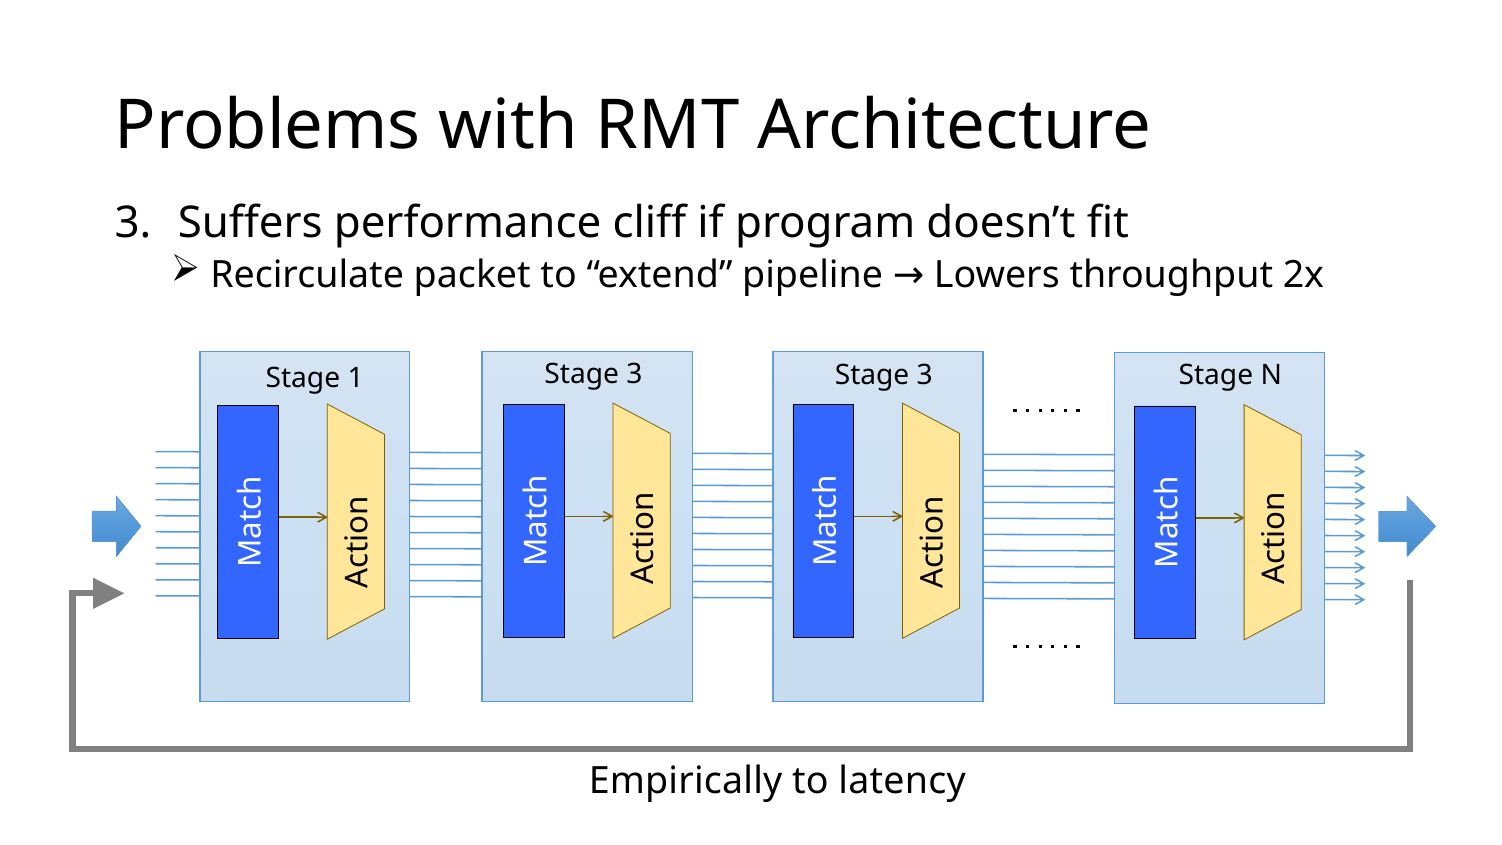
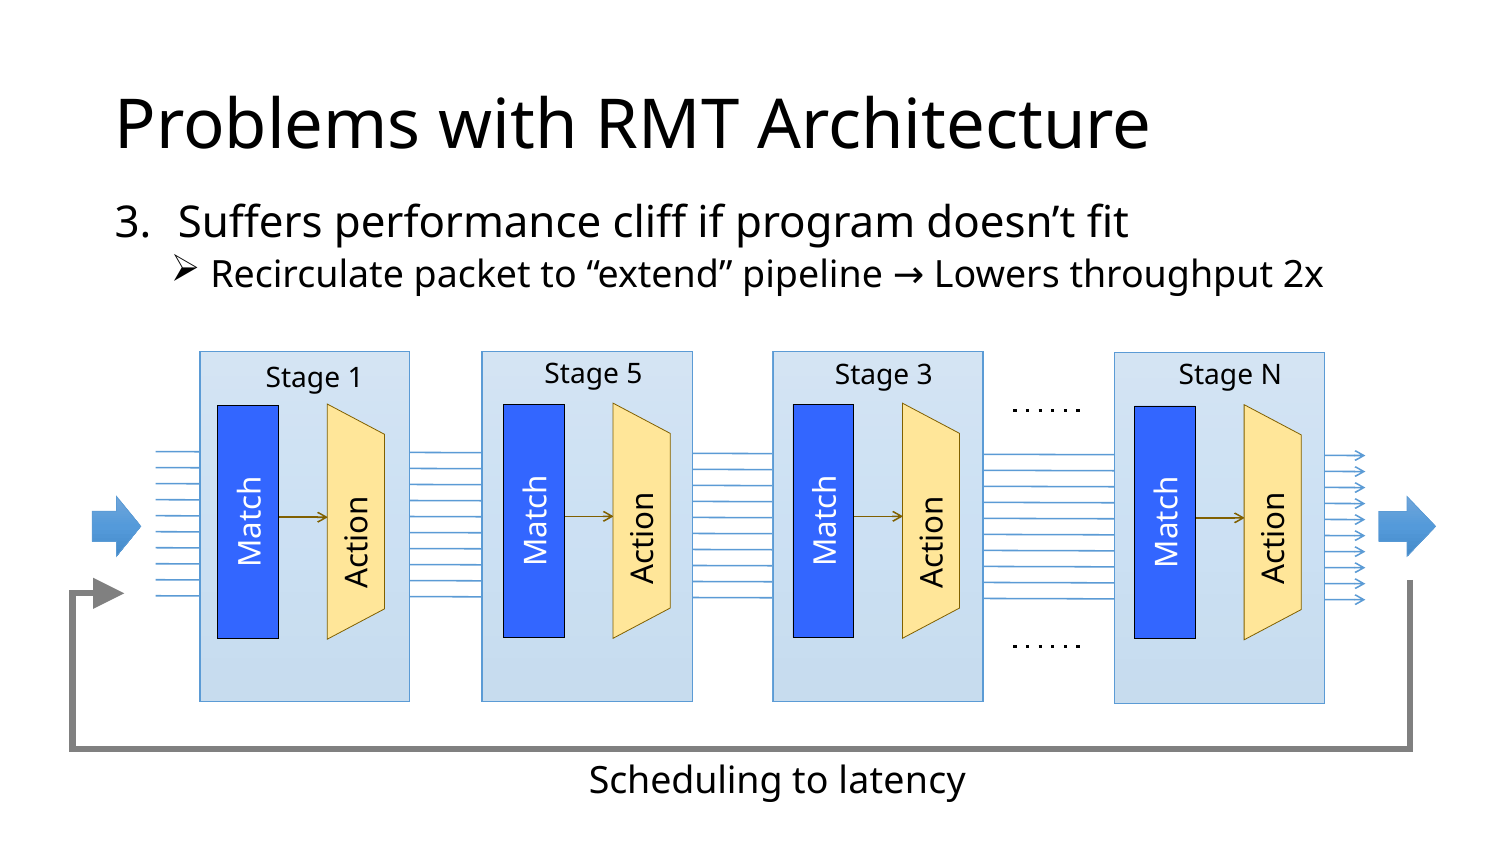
1 Stage 3: 3 -> 5
Empirically: Empirically -> Scheduling
